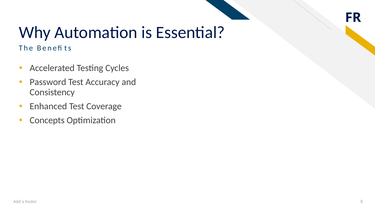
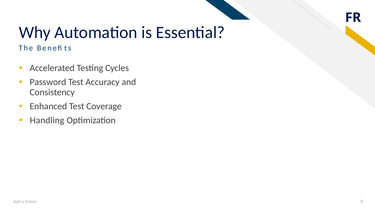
Concepts: Concepts -> Handling
